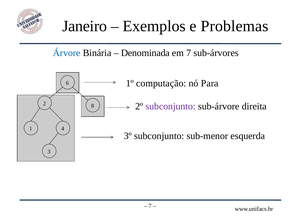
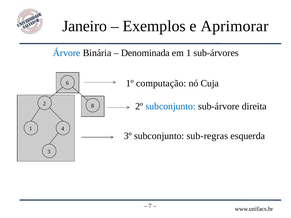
Problemas: Problemas -> Aprimorar
em 7: 7 -> 1
Para: Para -> Cuja
subconjunto at (171, 106) colour: purple -> blue
sub-menor: sub-menor -> sub-regras
